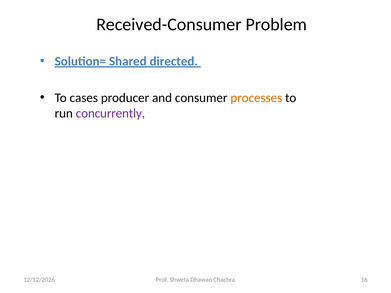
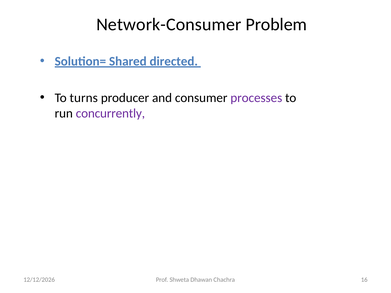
Received-Consumer: Received-Consumer -> Network-Consumer
cases: cases -> turns
processes colour: orange -> purple
